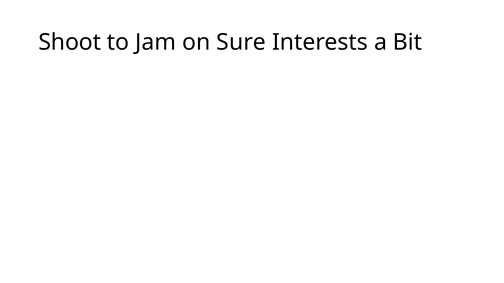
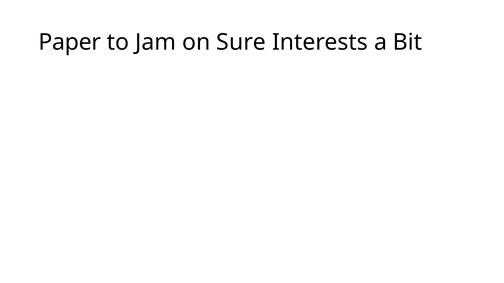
Shoot: Shoot -> Paper
